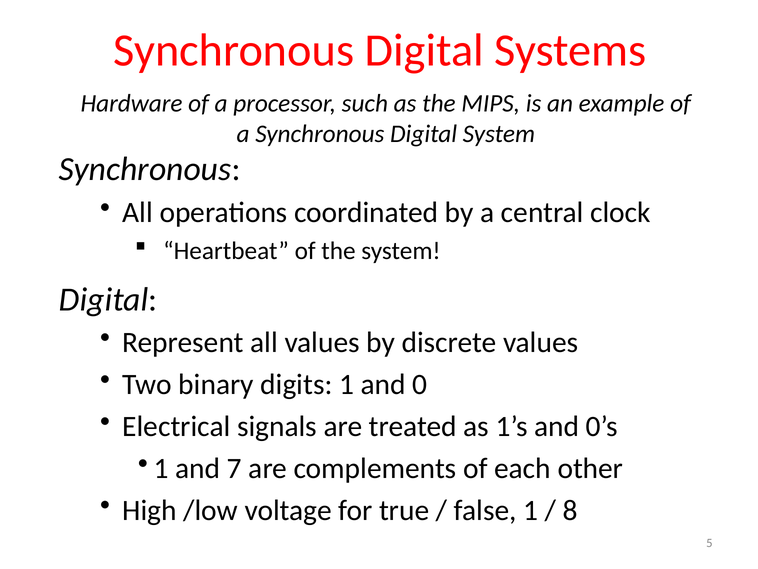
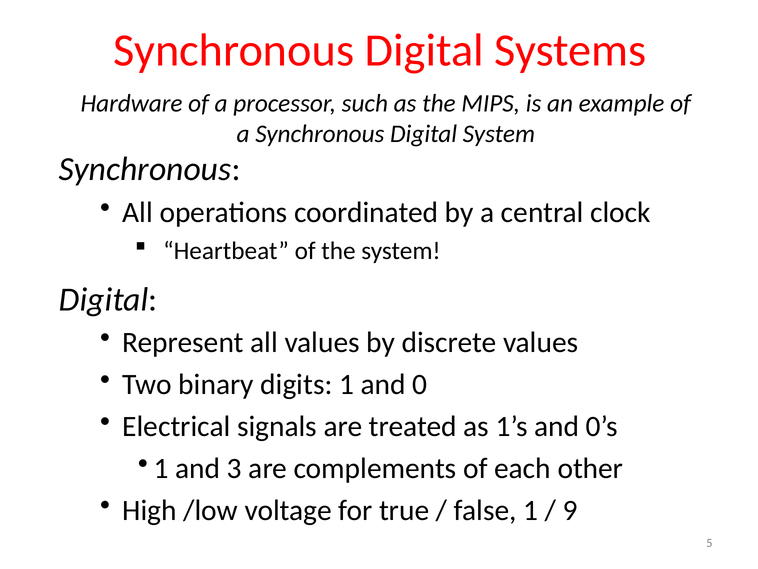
7: 7 -> 3
8: 8 -> 9
